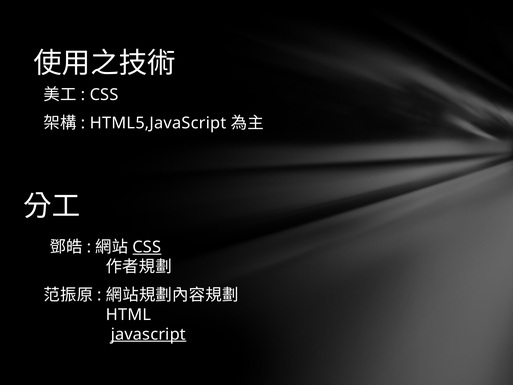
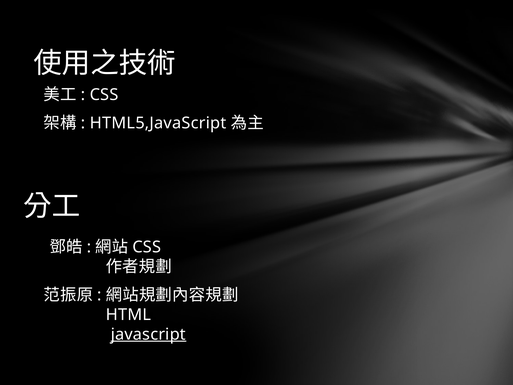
CSS at (147, 247) underline: present -> none
